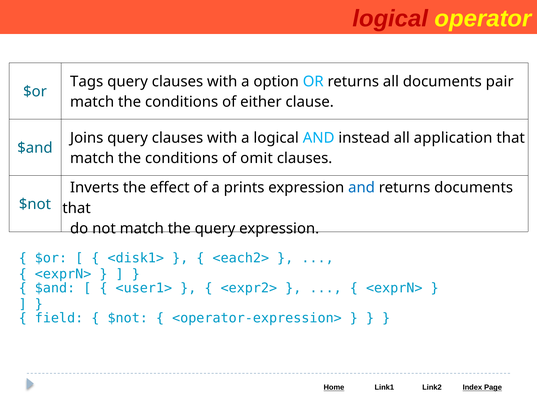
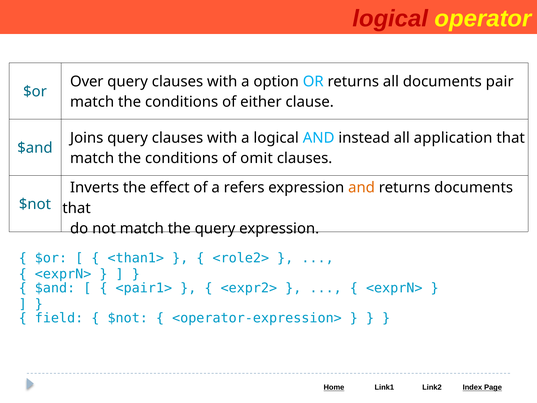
Tags: Tags -> Over
prints: prints -> refers
and at (362, 188) colour: blue -> orange
<disk1>: <disk1> -> <than1>
<each2>: <each2> -> <role2>
<user1>: <user1> -> <pair1>
